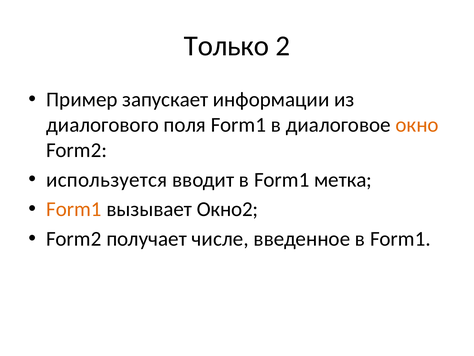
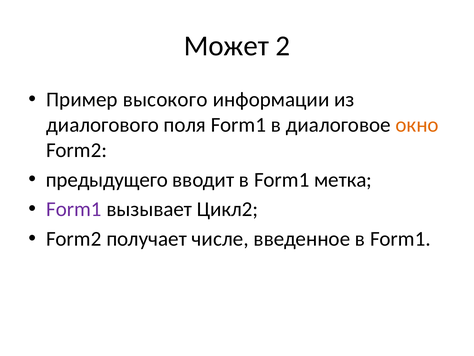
Только: Только -> Может
запускает: запускает -> высокого
используется: используется -> предыдущего
Form1 at (74, 209) colour: orange -> purple
Окно2: Окно2 -> Цикл2
